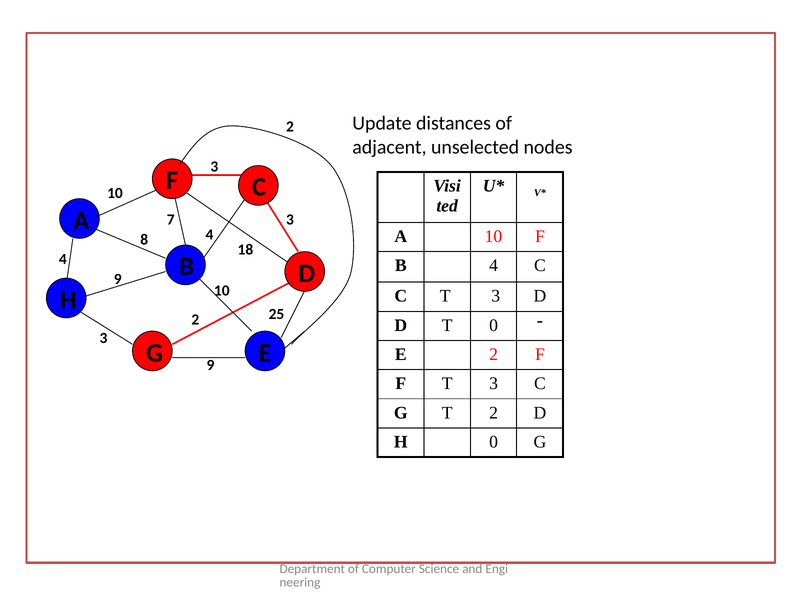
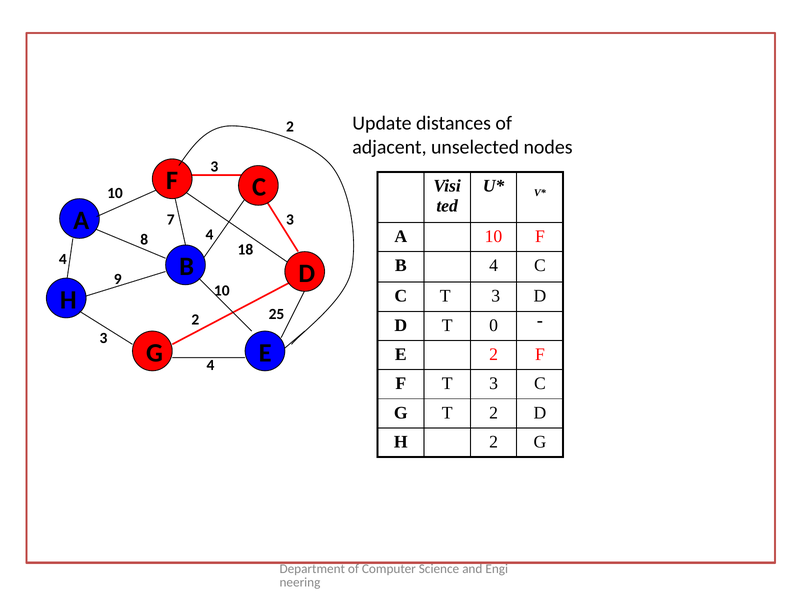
G 9: 9 -> 4
H 0: 0 -> 2
